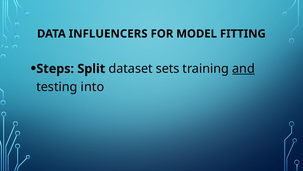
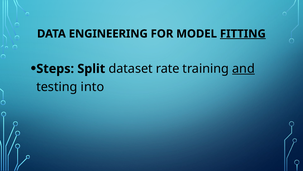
INFLUENCERS: INFLUENCERS -> ENGINEERING
FITTING underline: none -> present
sets: sets -> rate
